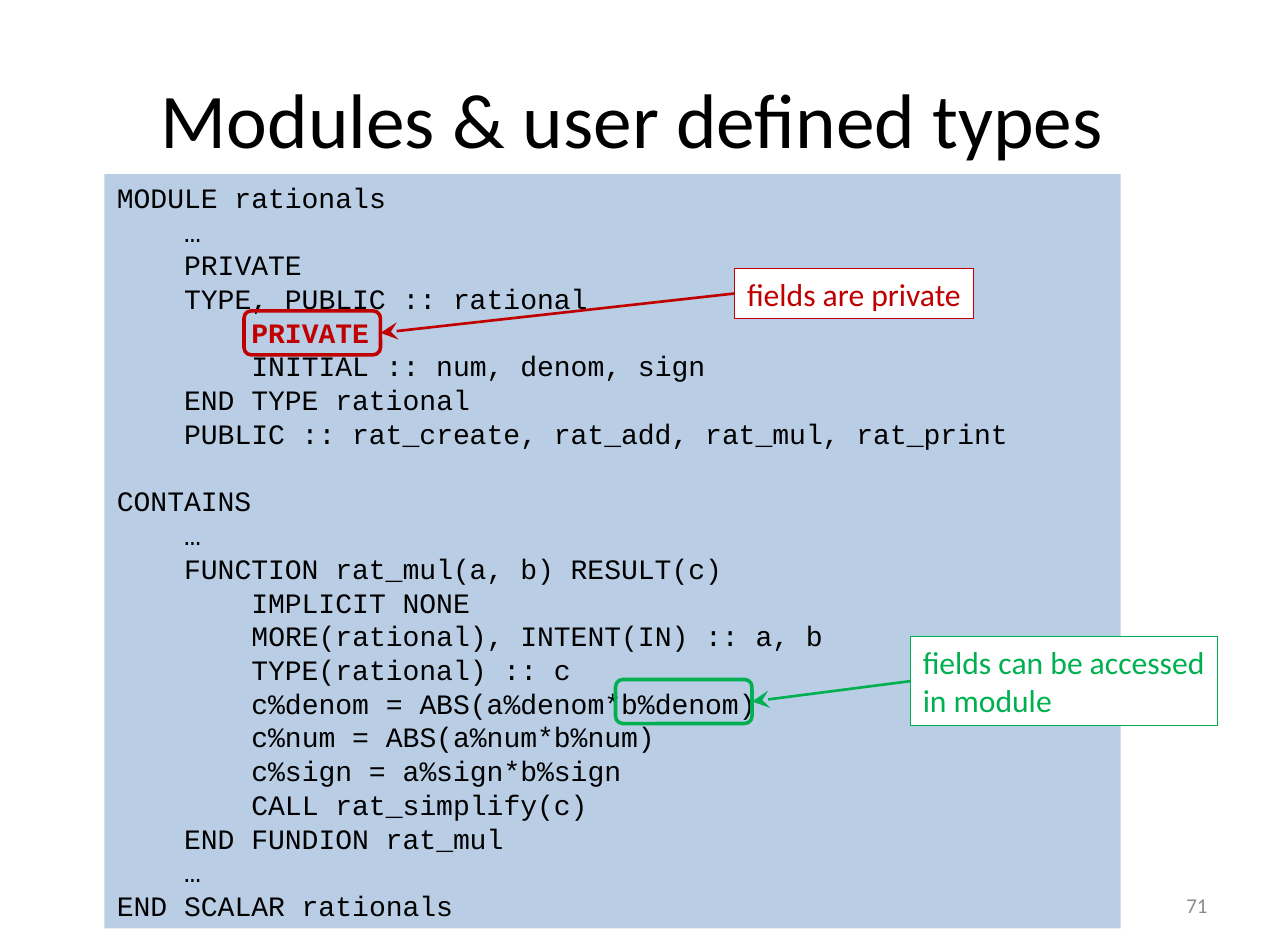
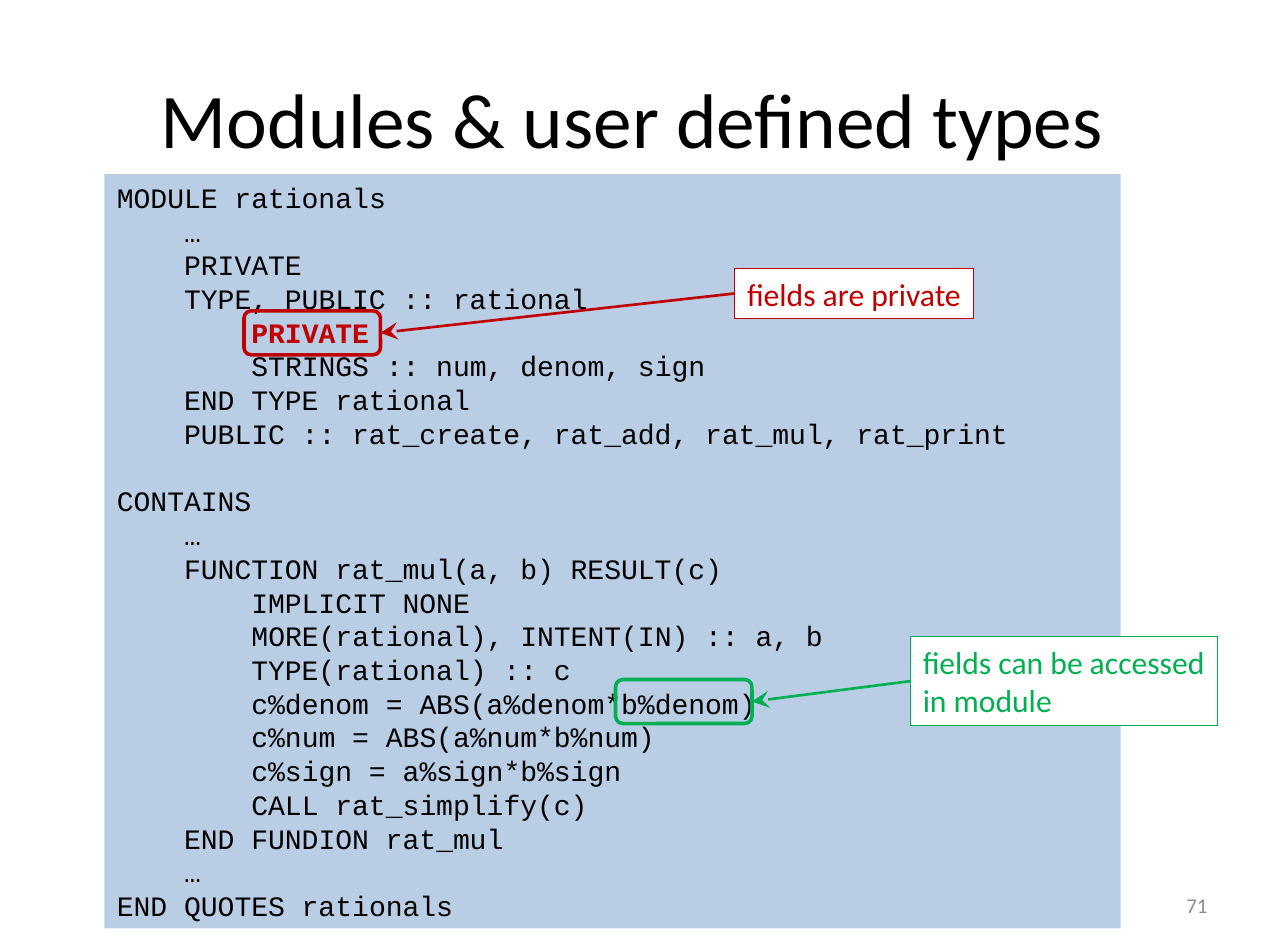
INITIAL: INITIAL -> STRINGS
SCALAR: SCALAR -> QUOTES
